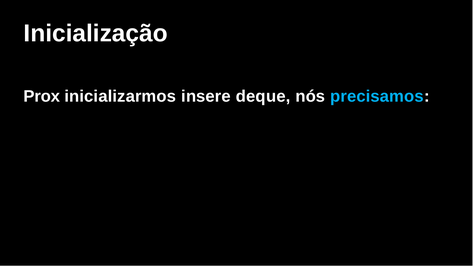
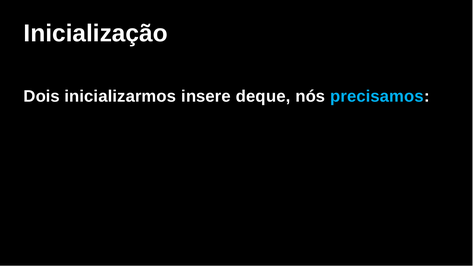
Prox: Prox -> Dois
